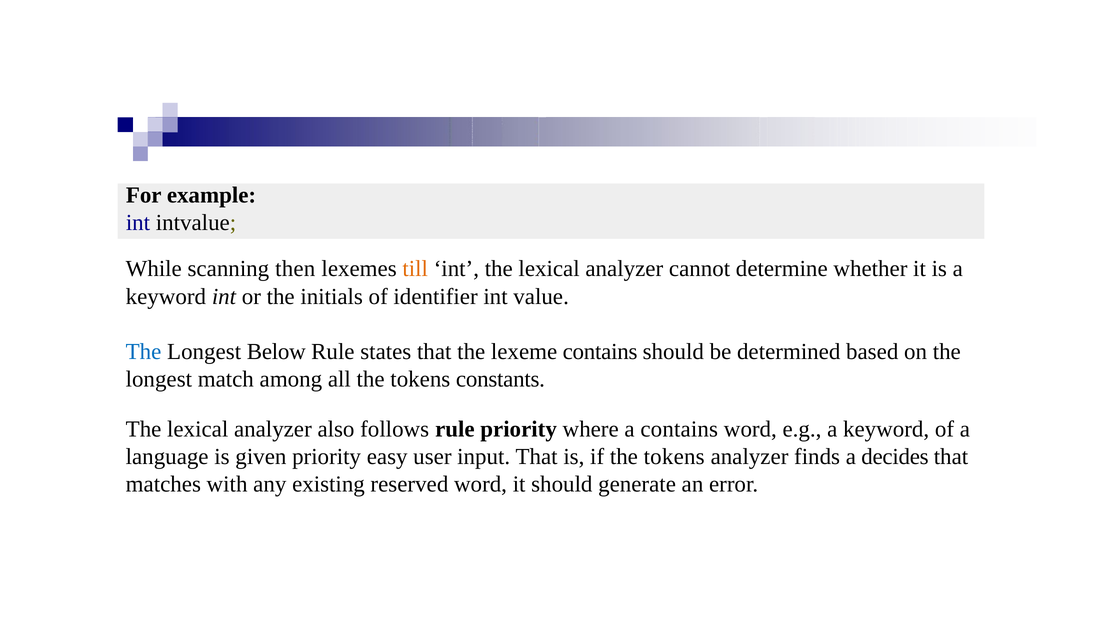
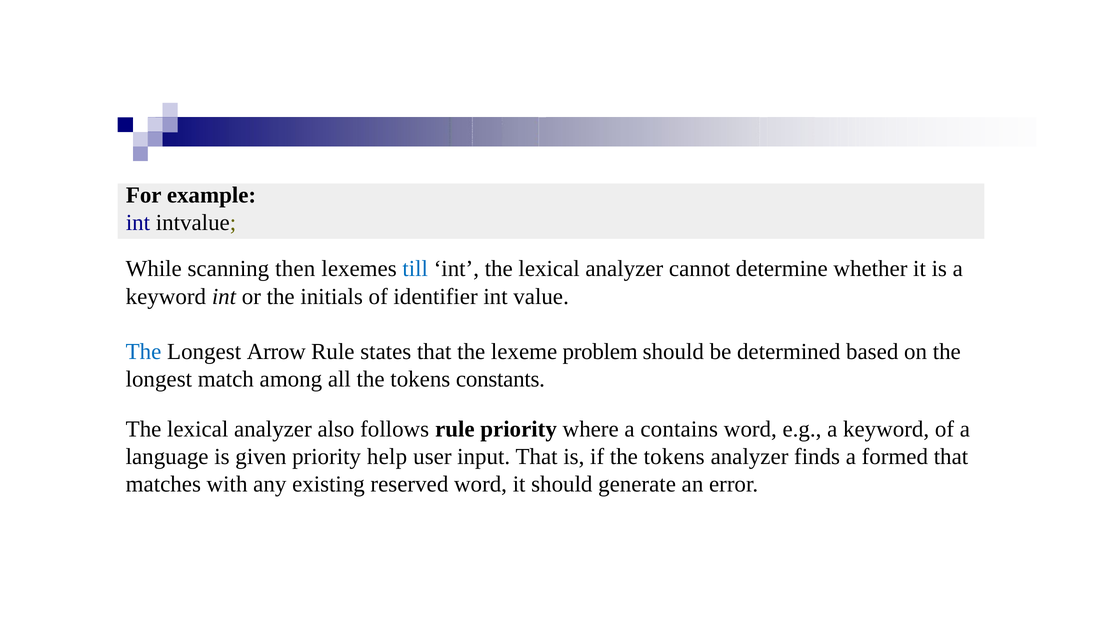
till colour: orange -> blue
Below: Below -> Arrow
lexeme contains: contains -> problem
easy: easy -> help
decides: decides -> formed
